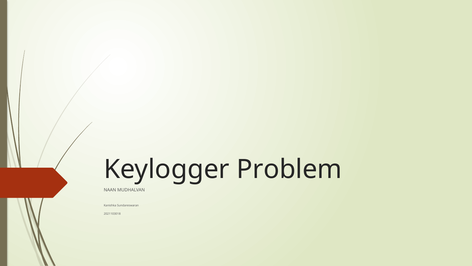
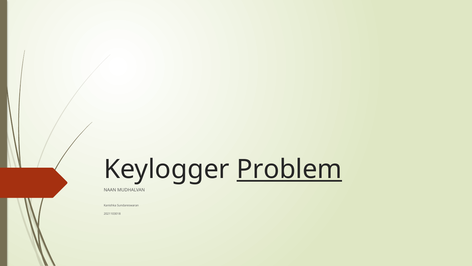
Problem underline: none -> present
